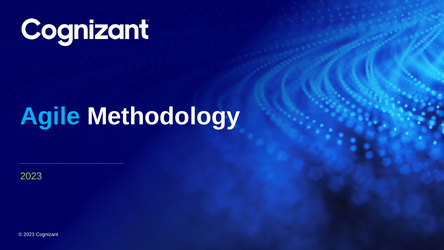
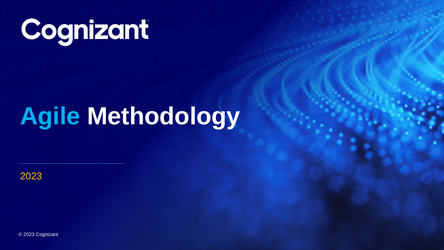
2023 at (31, 176) colour: light green -> yellow
